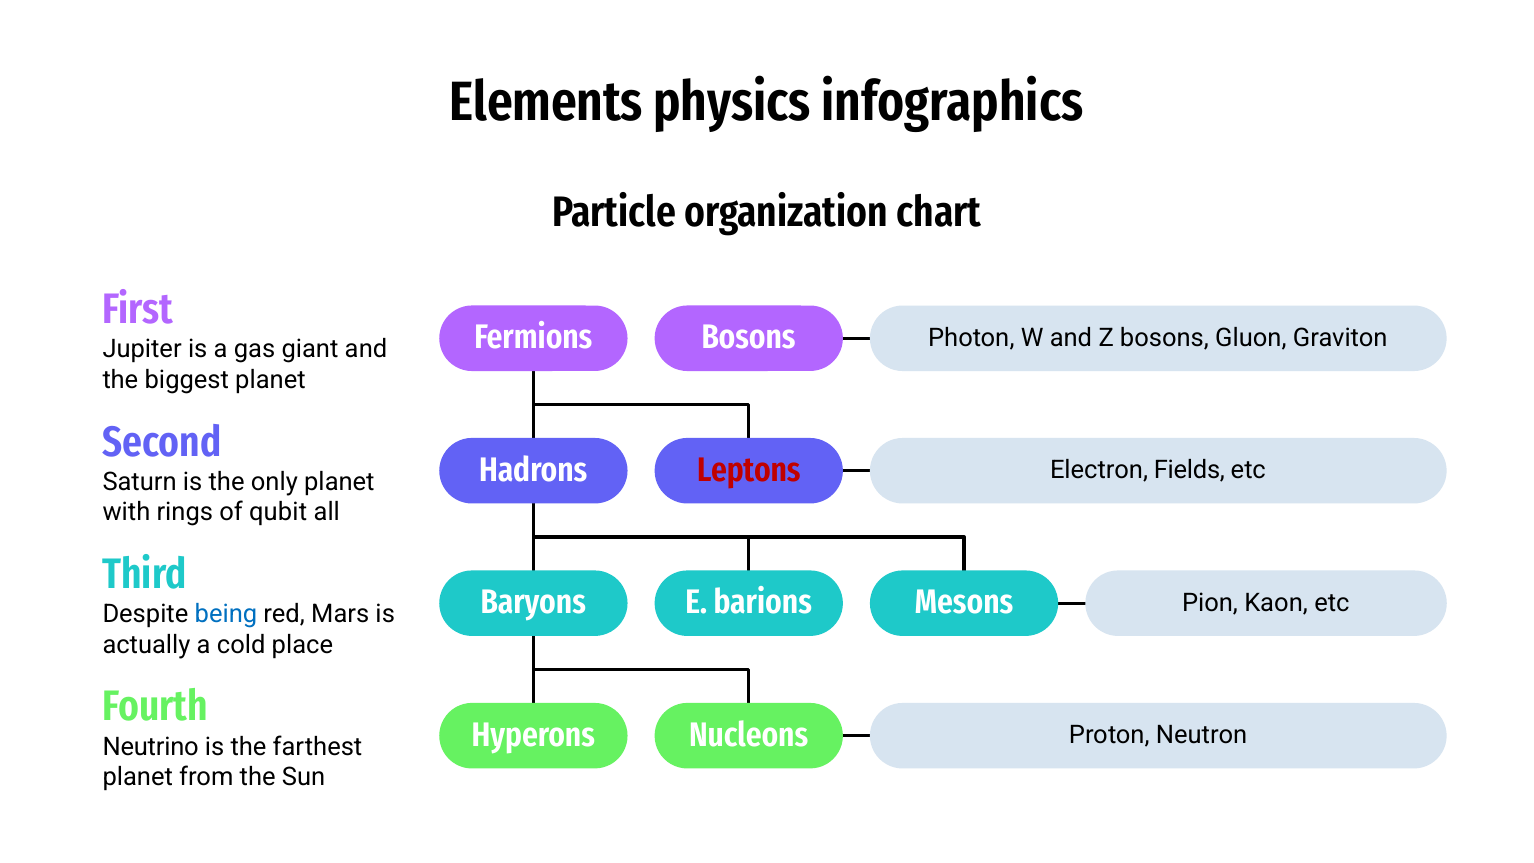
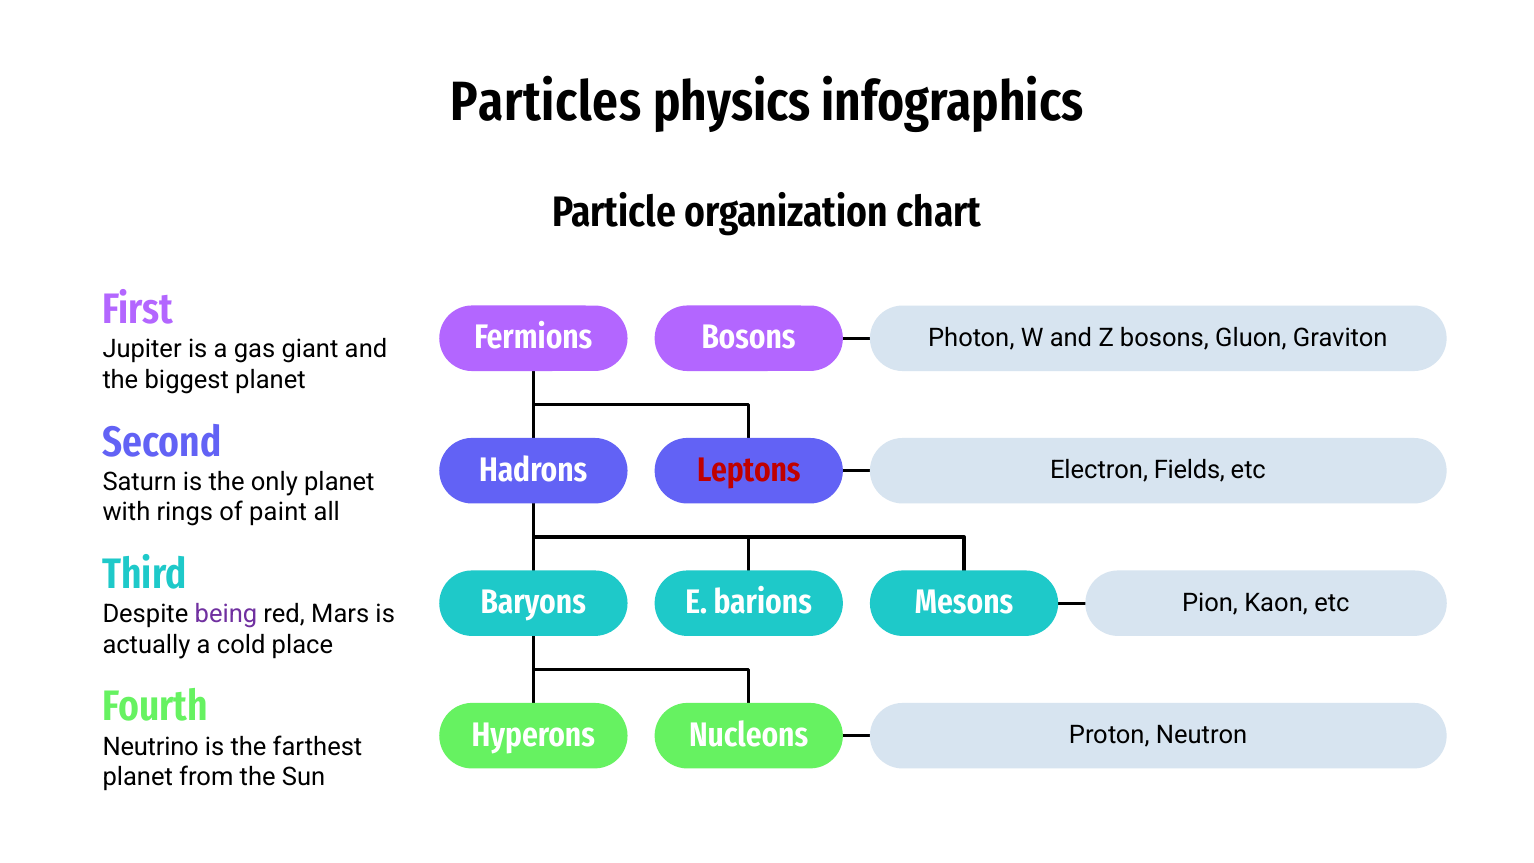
Elements: Elements -> Particles
qubit: qubit -> paint
being colour: blue -> purple
